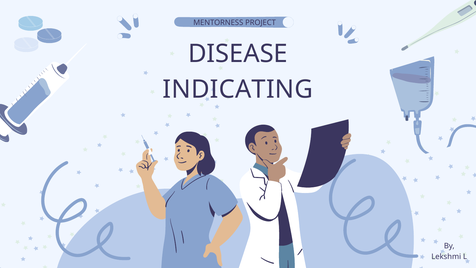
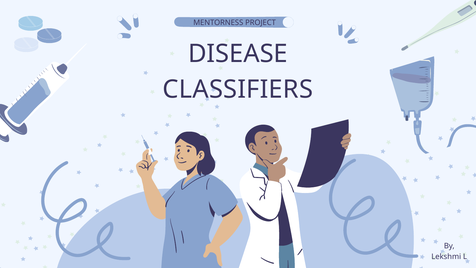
INDICATING: INDICATING -> CLASSIFIERS
